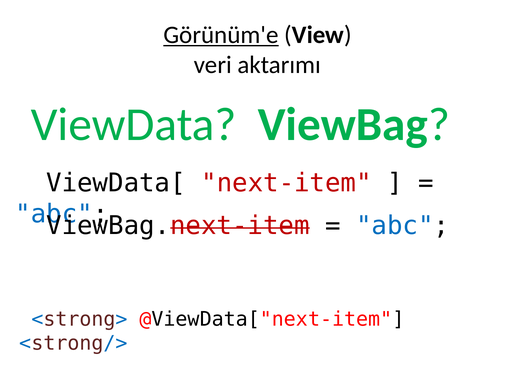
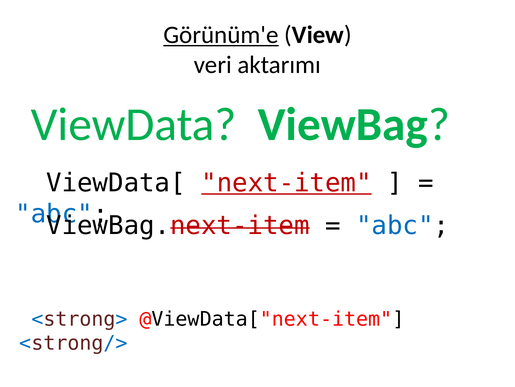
next-item underline: none -> present
